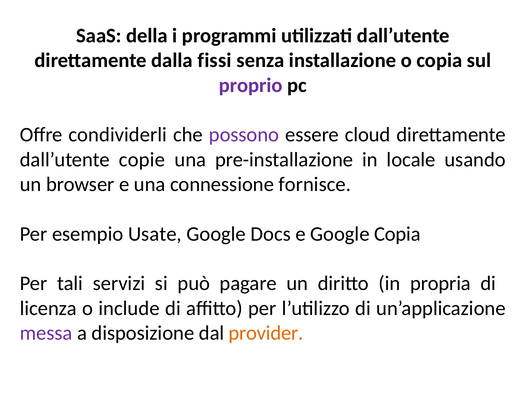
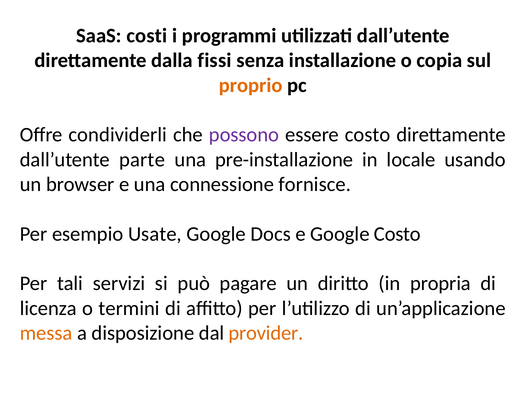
della: della -> costi
proprio colour: purple -> orange
essere cloud: cloud -> costo
copie: copie -> parte
Google Copia: Copia -> Costo
include: include -> termini
messa colour: purple -> orange
